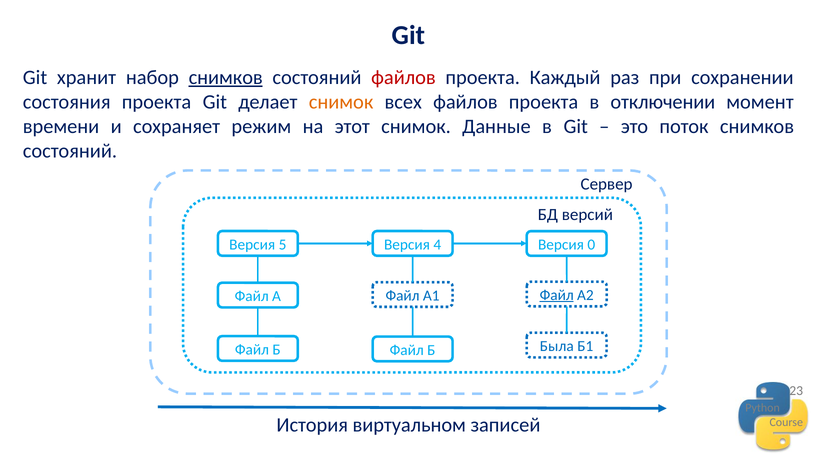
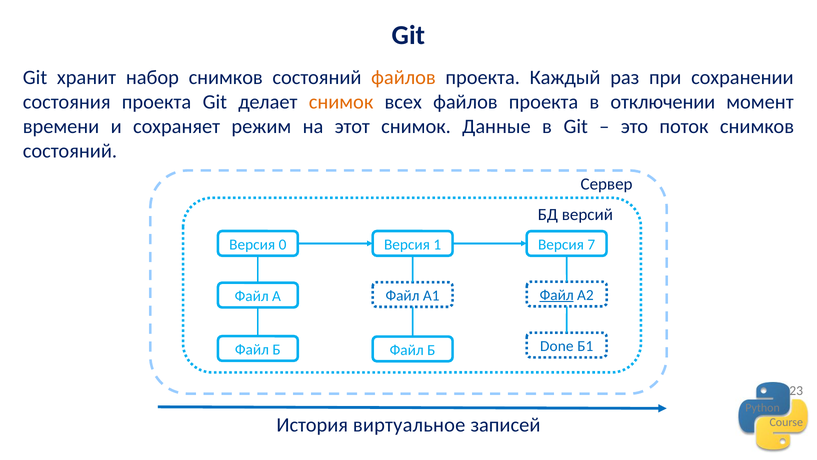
снимков at (226, 77) underline: present -> none
файлов at (403, 77) colour: red -> orange
5: 5 -> 0
4: 4 -> 1
0: 0 -> 7
Была: Была -> Done
виртуальном: виртуальном -> виртуальное
